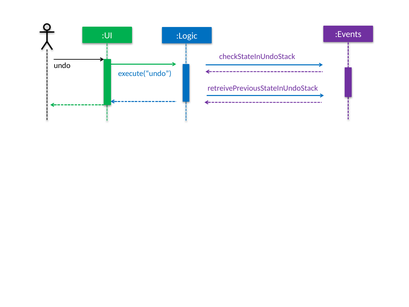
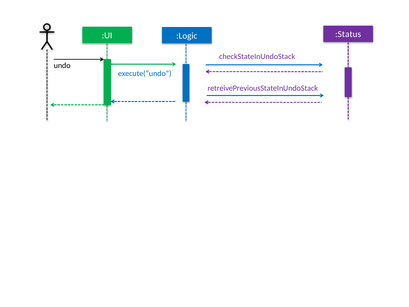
:Events: :Events -> :Status
